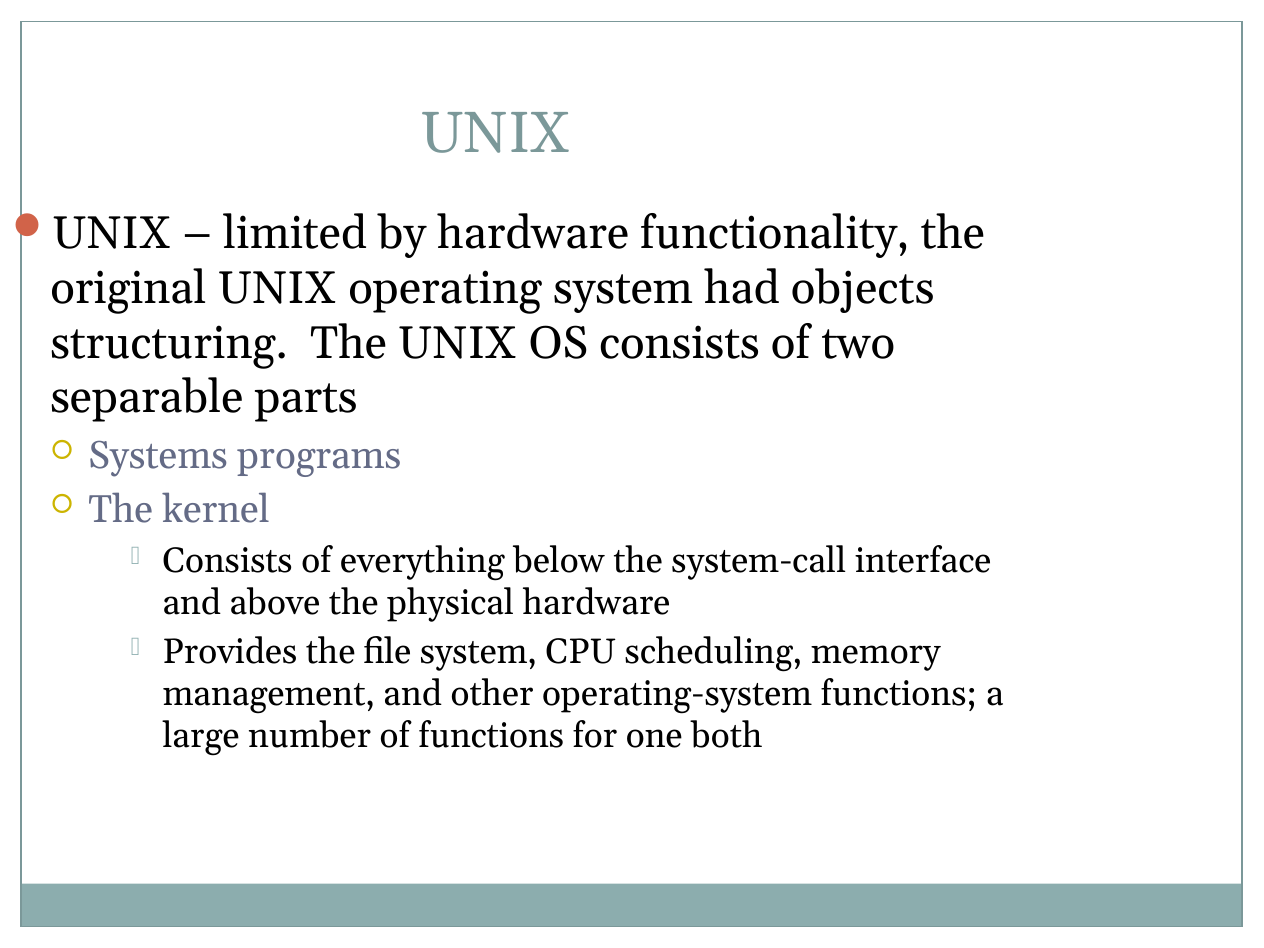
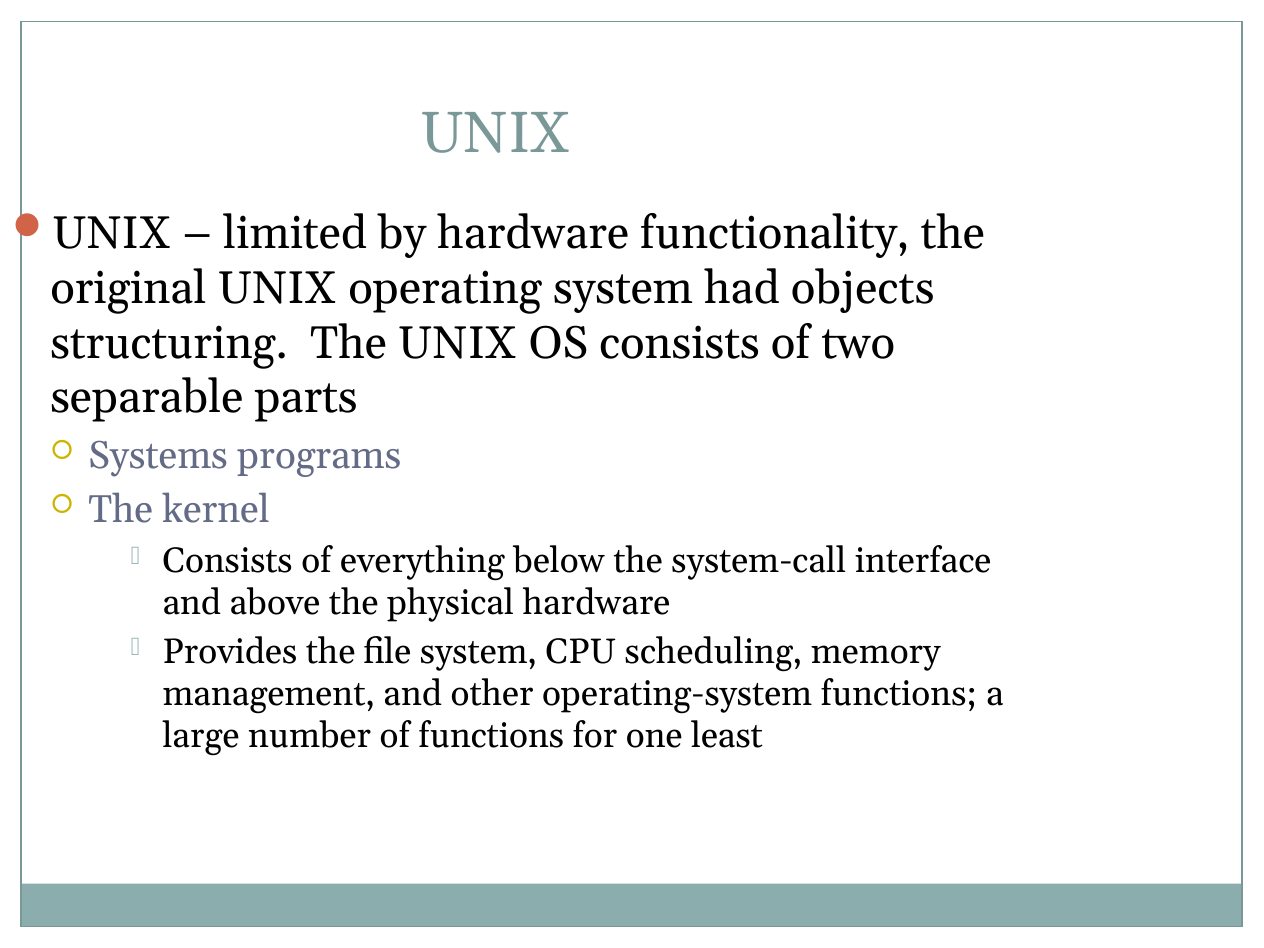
both: both -> least
